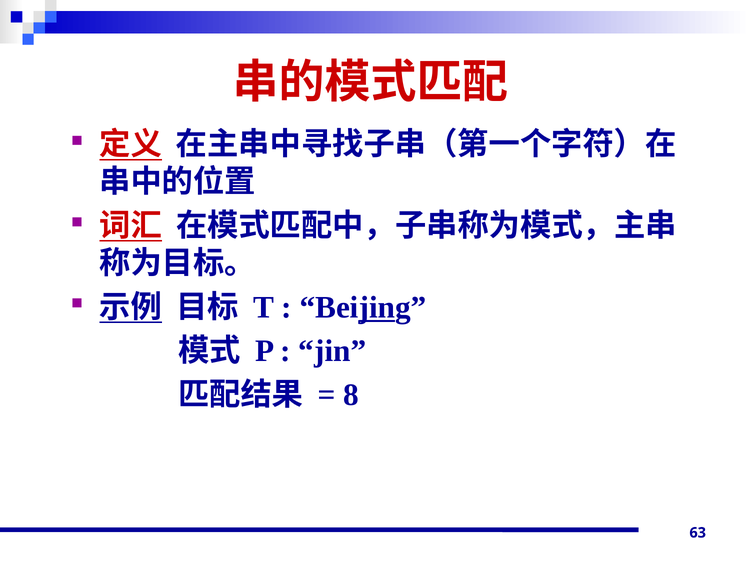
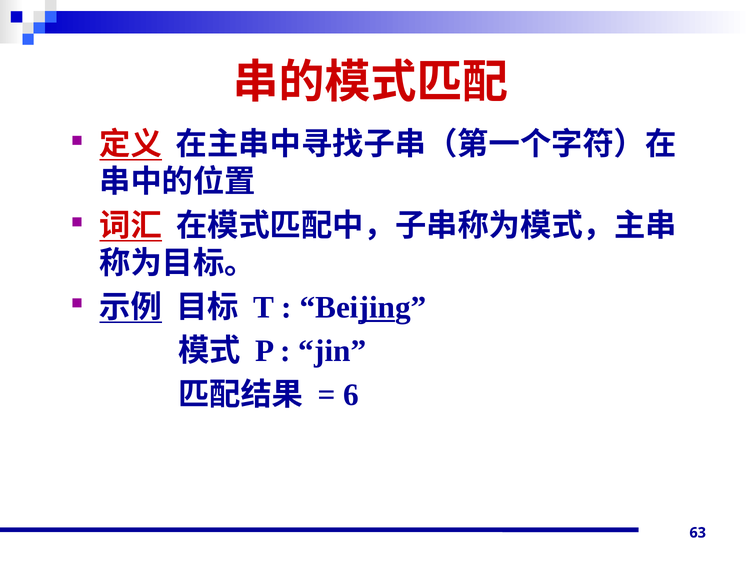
8: 8 -> 6
